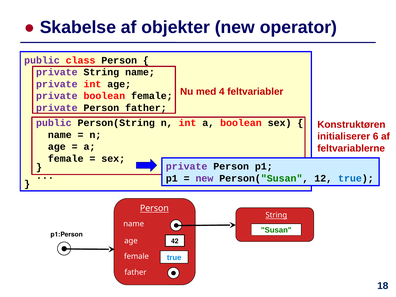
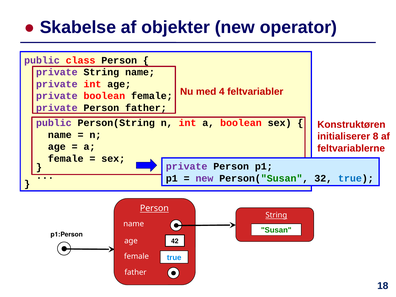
6: 6 -> 8
12: 12 -> 32
